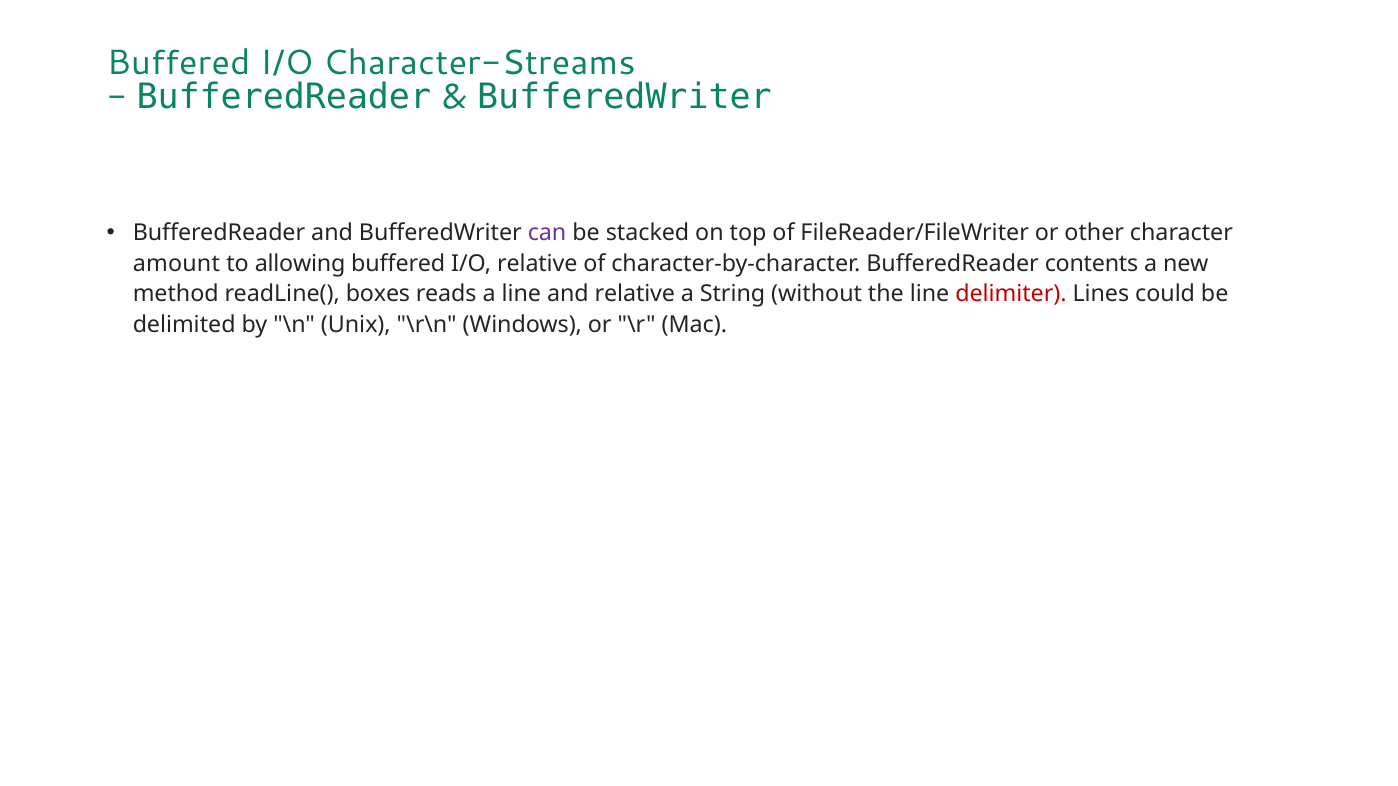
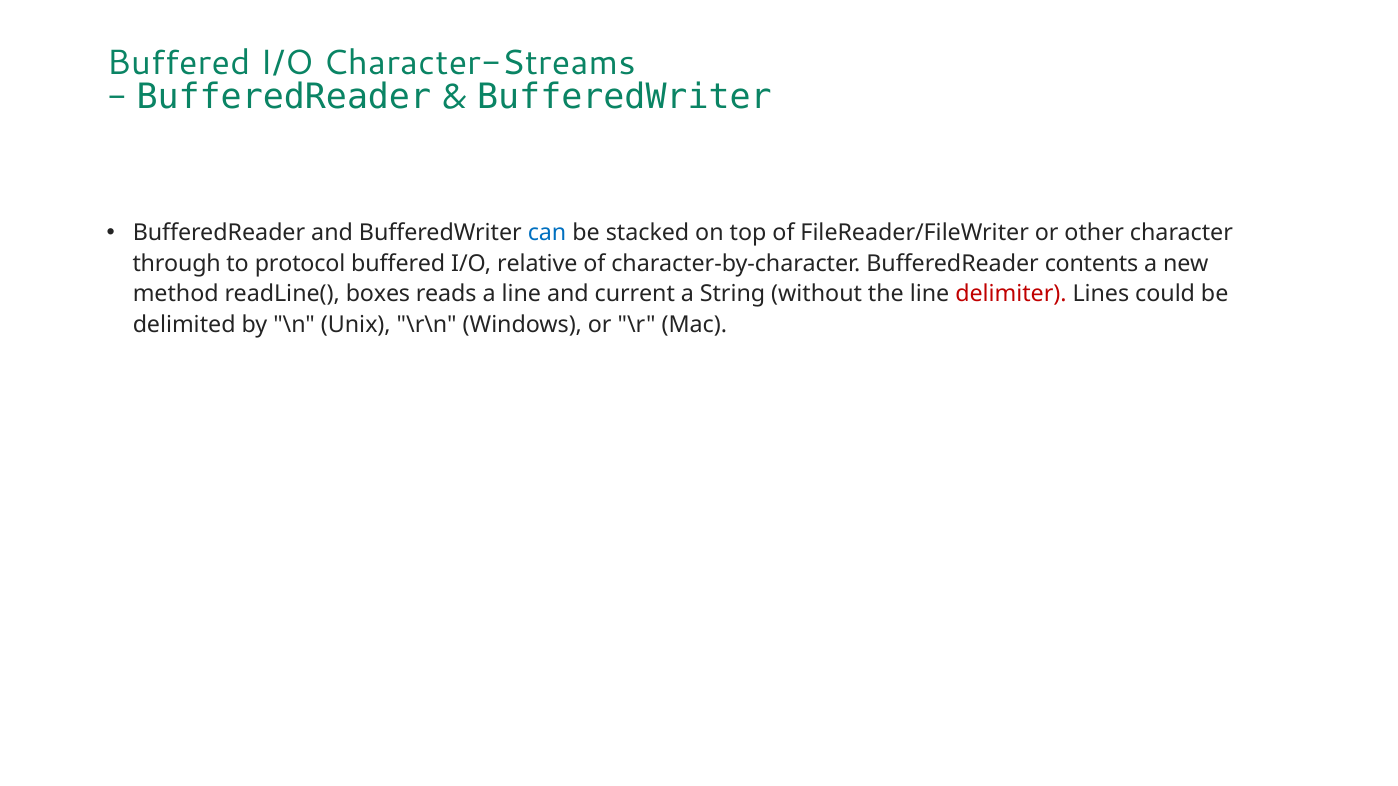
can colour: purple -> blue
amount: amount -> through
allowing: allowing -> protocol
and relative: relative -> current
